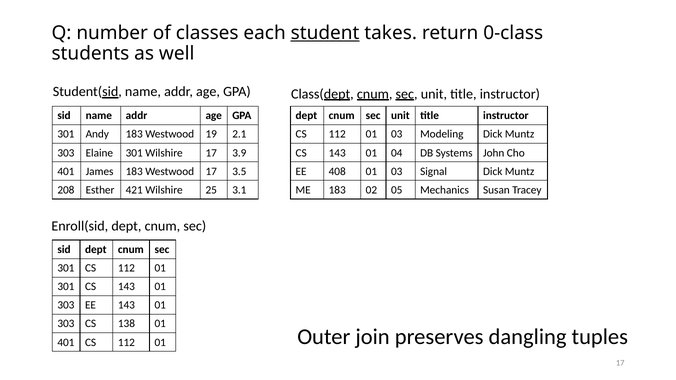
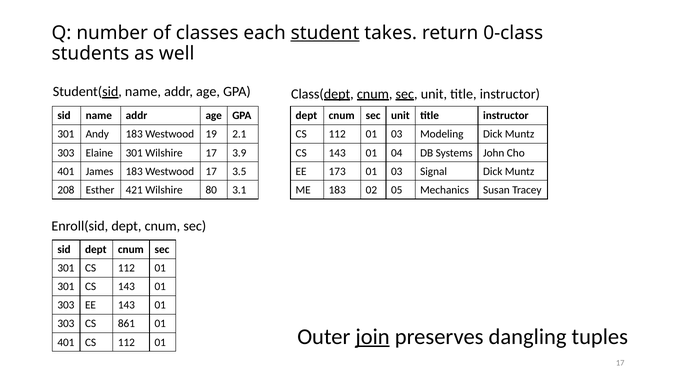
408: 408 -> 173
25: 25 -> 80
138: 138 -> 861
join underline: none -> present
